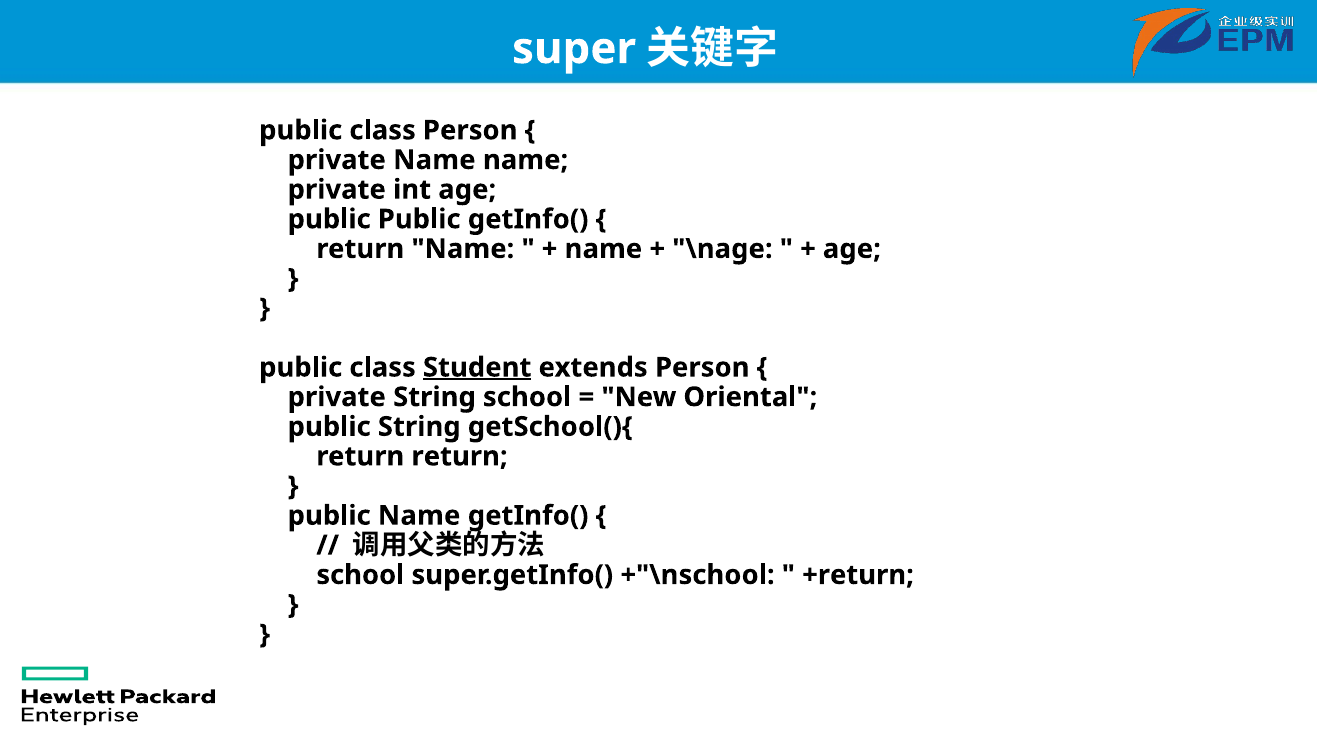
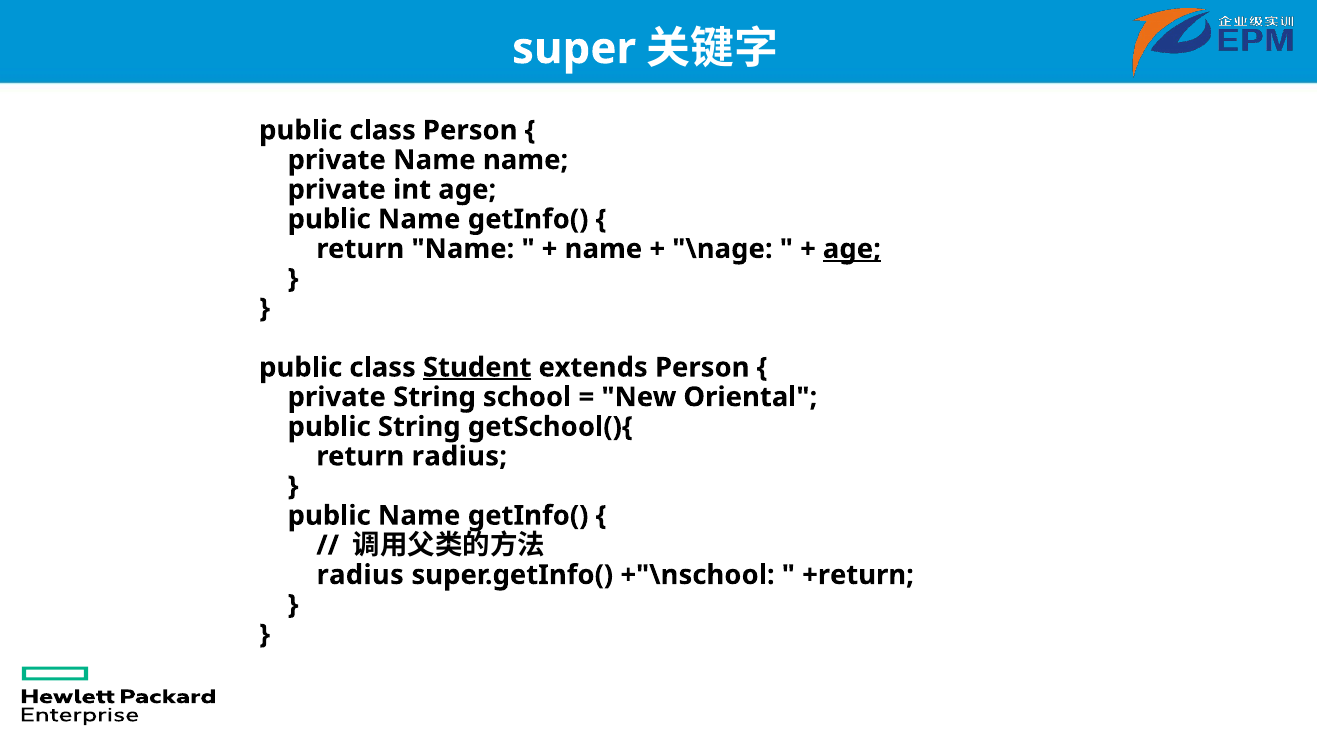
Public at (419, 219): Public -> Name
age at (852, 249) underline: none -> present
return return: return -> radius
school at (360, 575): school -> radius
